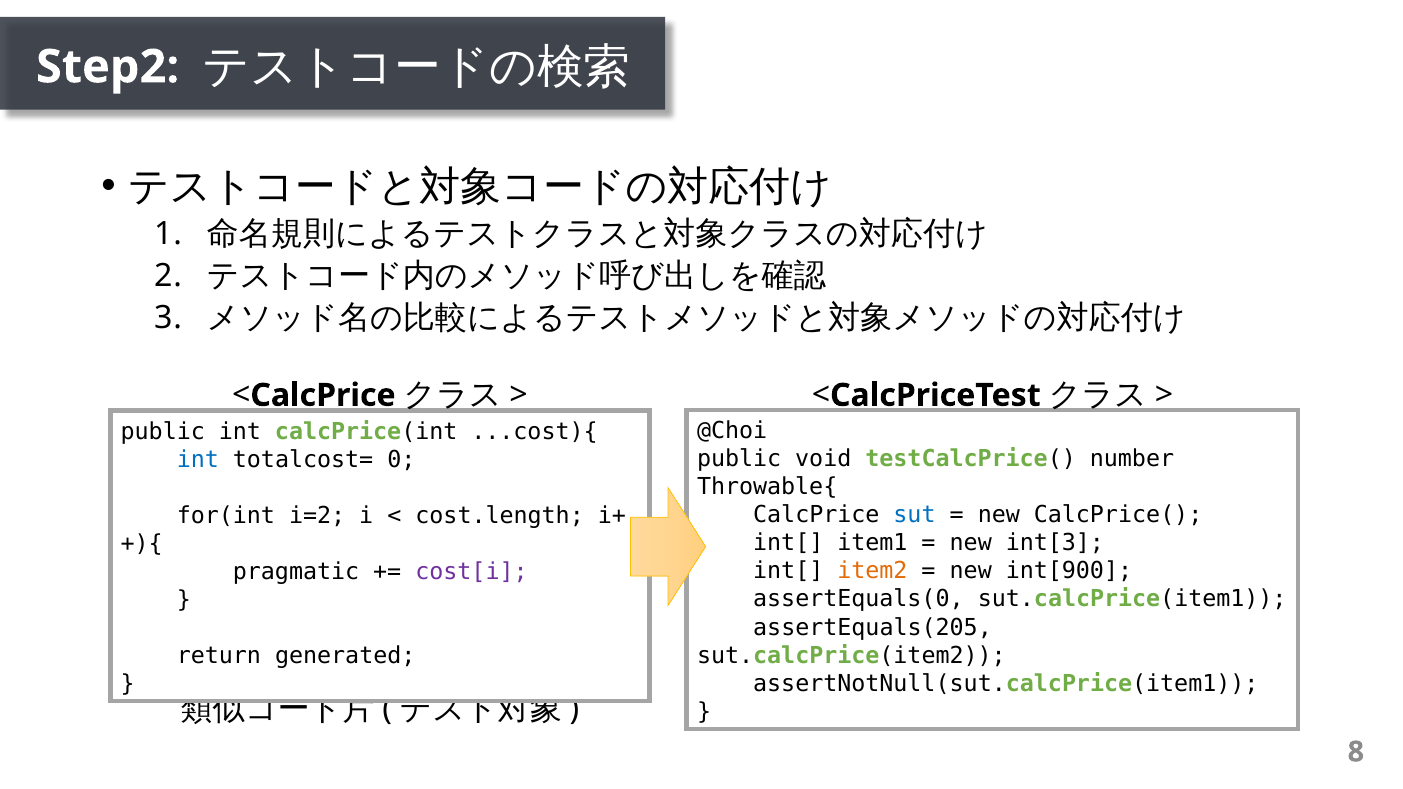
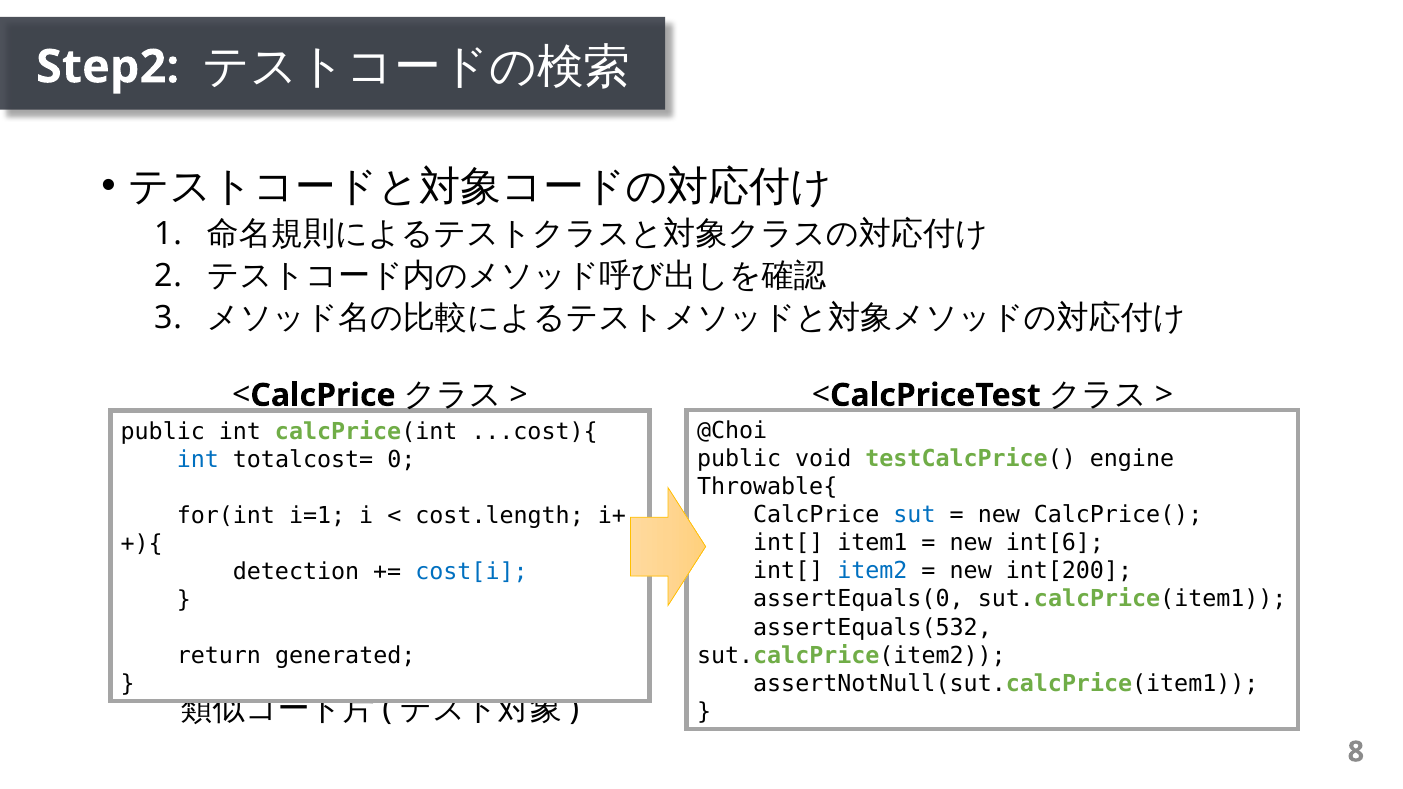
number: number -> engine
i=2: i=2 -> i=1
int[3: int[3 -> int[6
item2 colour: orange -> blue
int[900: int[900 -> int[200
pragmatic: pragmatic -> detection
cost[i colour: purple -> blue
assertEquals(205: assertEquals(205 -> assertEquals(532
